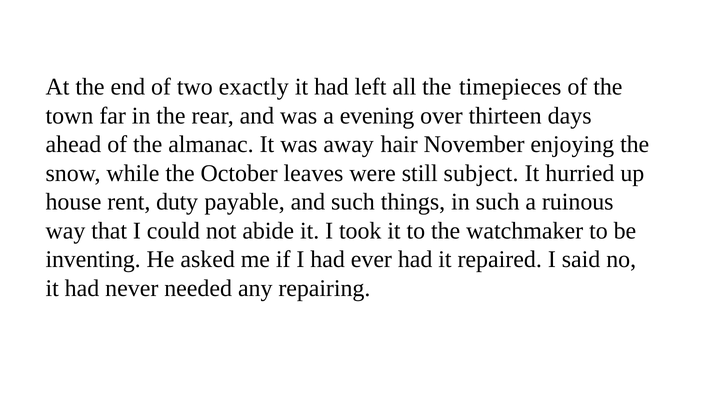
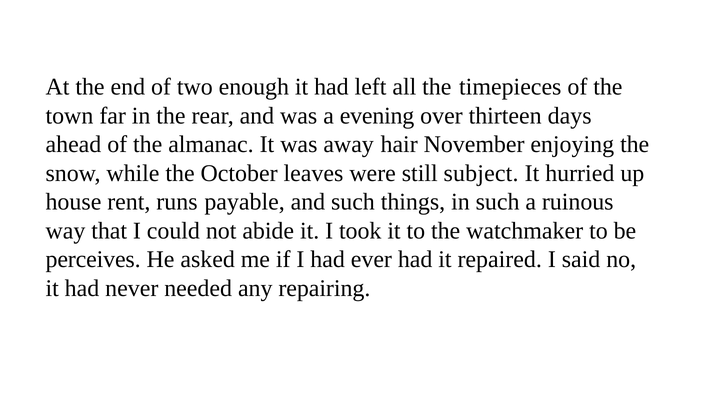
exactly: exactly -> enough
duty: duty -> runs
inventing: inventing -> perceives
